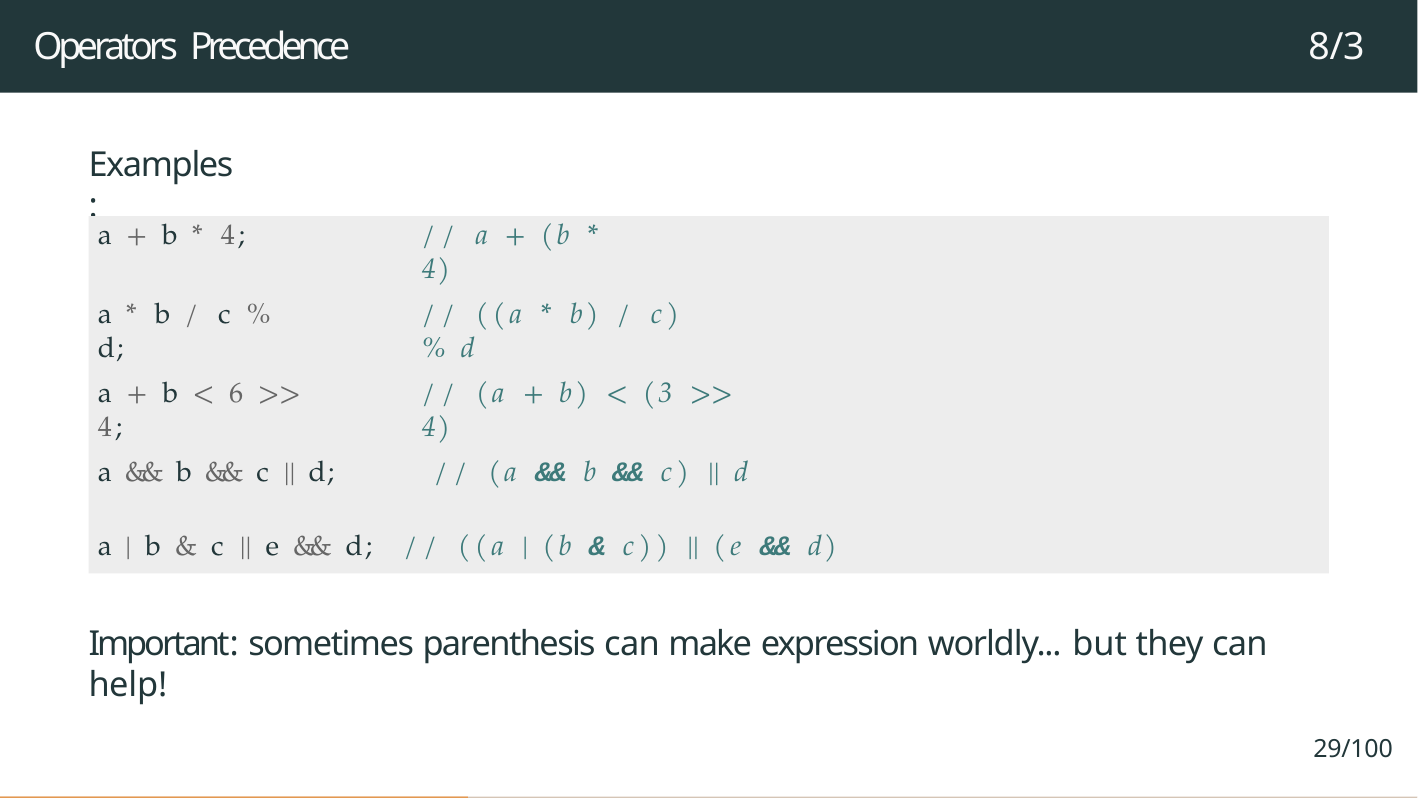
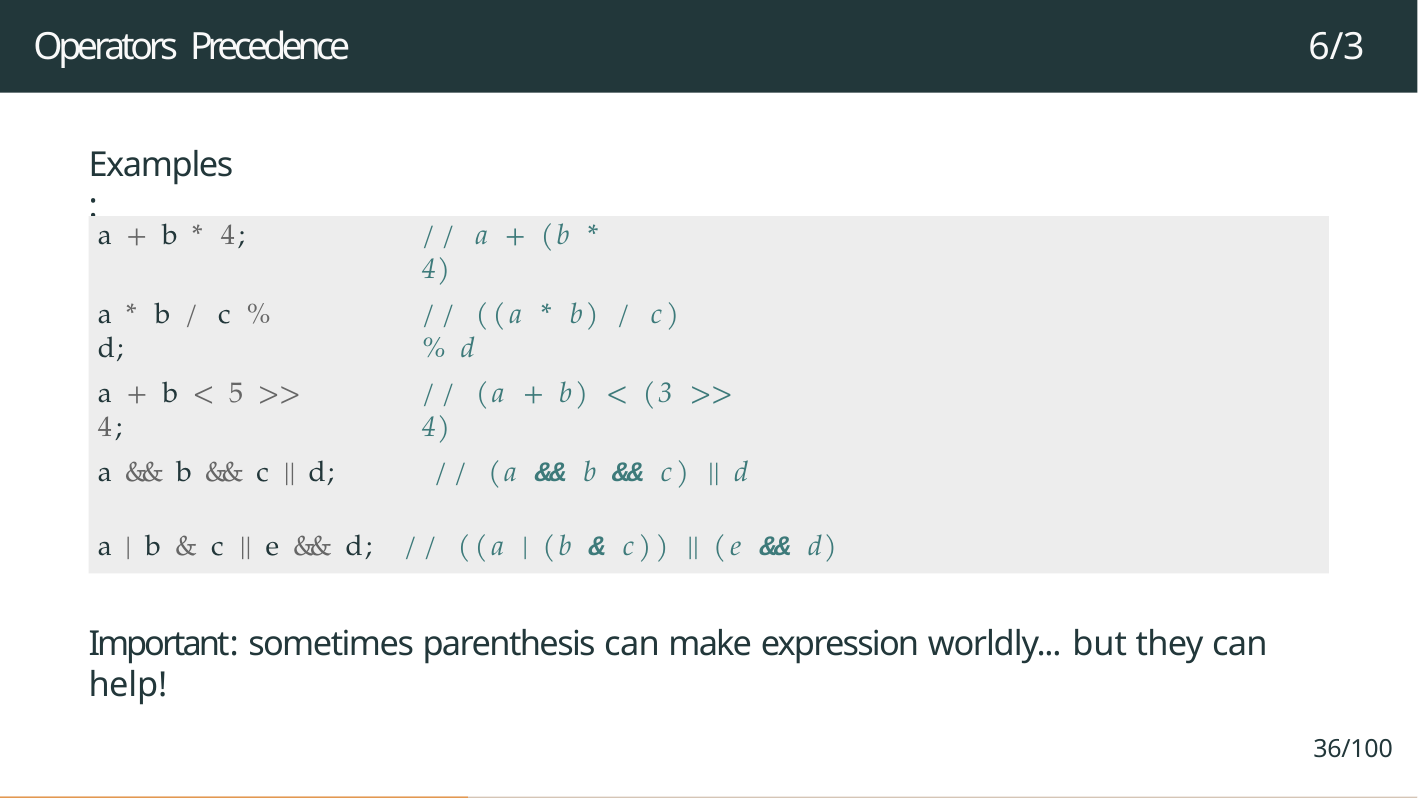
8/3: 8/3 -> 6/3
6: 6 -> 5
29/100: 29/100 -> 36/100
